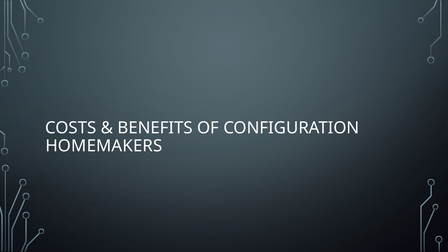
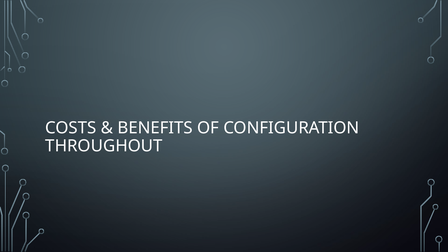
HOMEMAKERS: HOMEMAKERS -> THROUGHOUT
